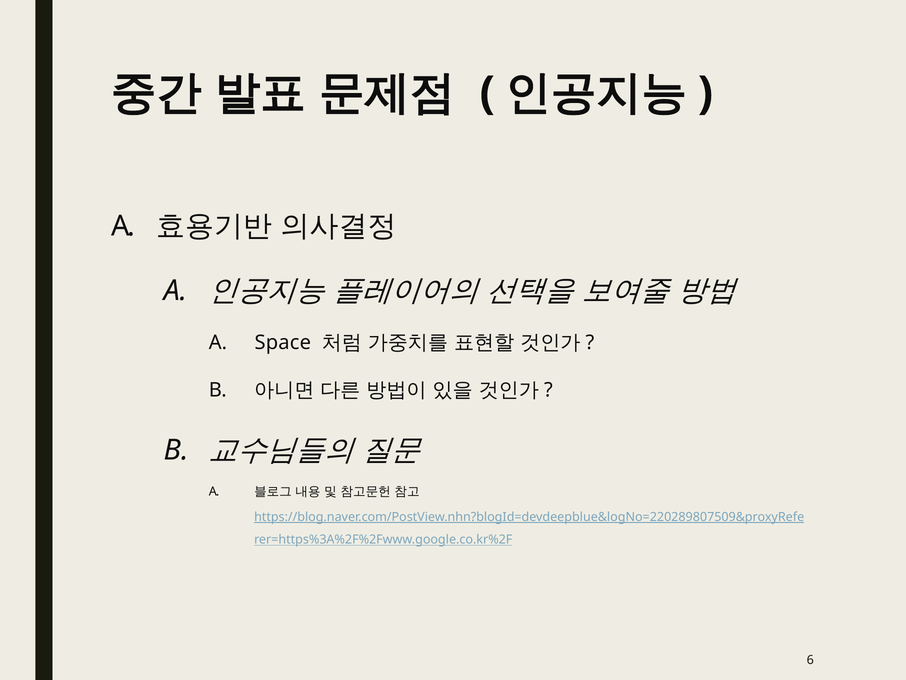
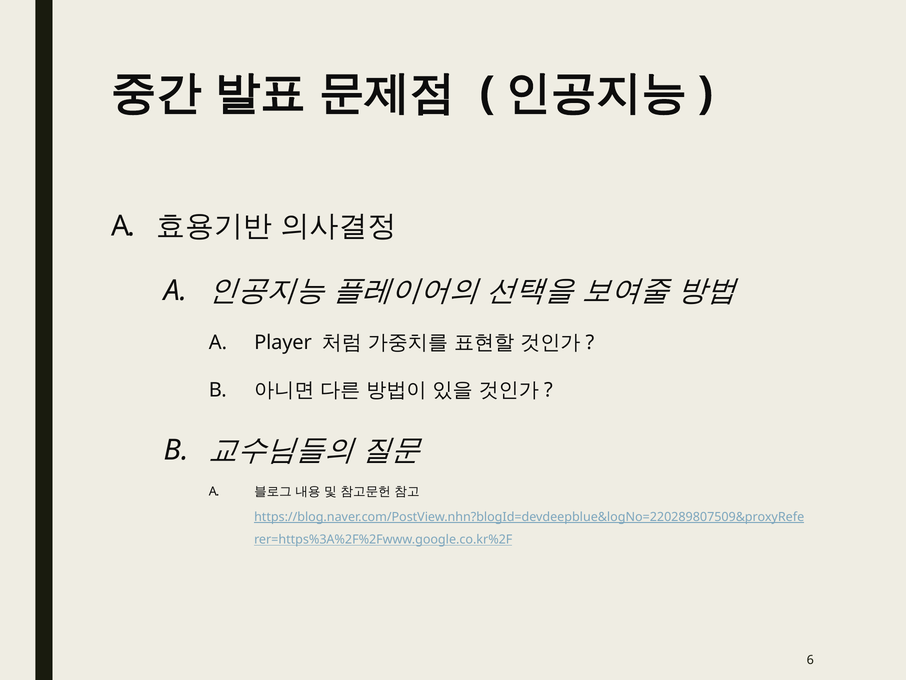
Space: Space -> Player
